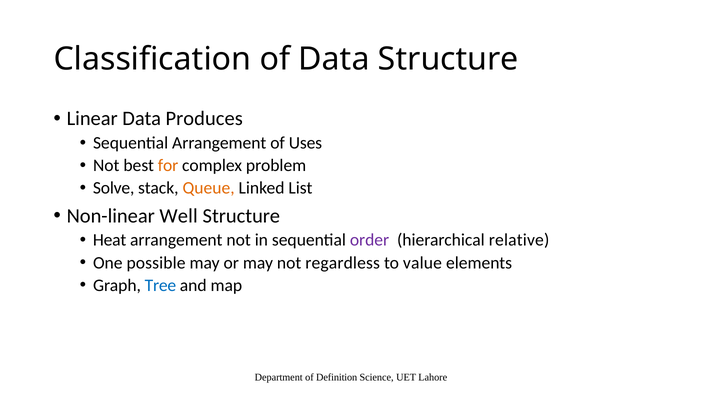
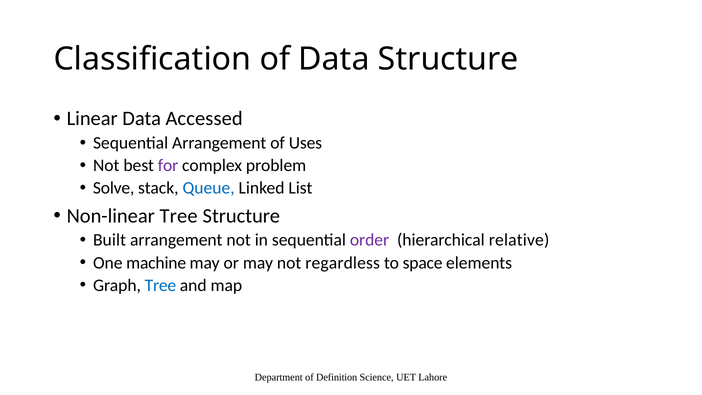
Produces: Produces -> Accessed
for colour: orange -> purple
Queue colour: orange -> blue
Non-linear Well: Well -> Tree
Heat: Heat -> Built
possible: possible -> machine
value: value -> space
